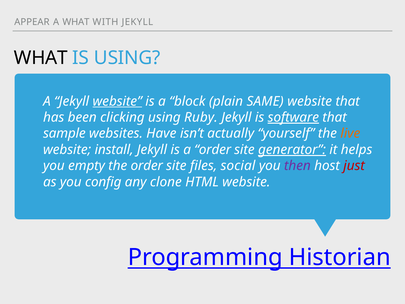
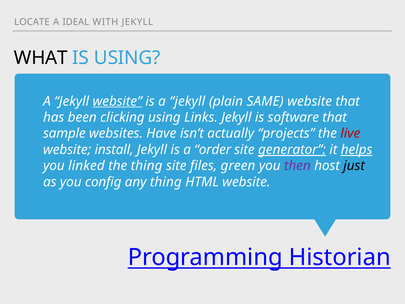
APPEAR: APPEAR -> LOCATE
A WHAT: WHAT -> IDEAL
is a block: block -> jekyll
Ruby: Ruby -> Links
software underline: present -> none
yourself: yourself -> projects
live colour: orange -> red
helps underline: none -> present
empty: empty -> linked
the order: order -> thing
social: social -> green
just colour: red -> black
any clone: clone -> thing
